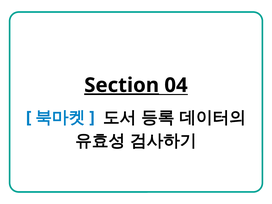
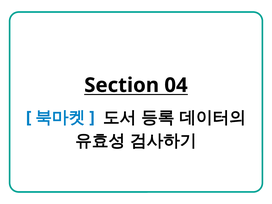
Section underline: present -> none
